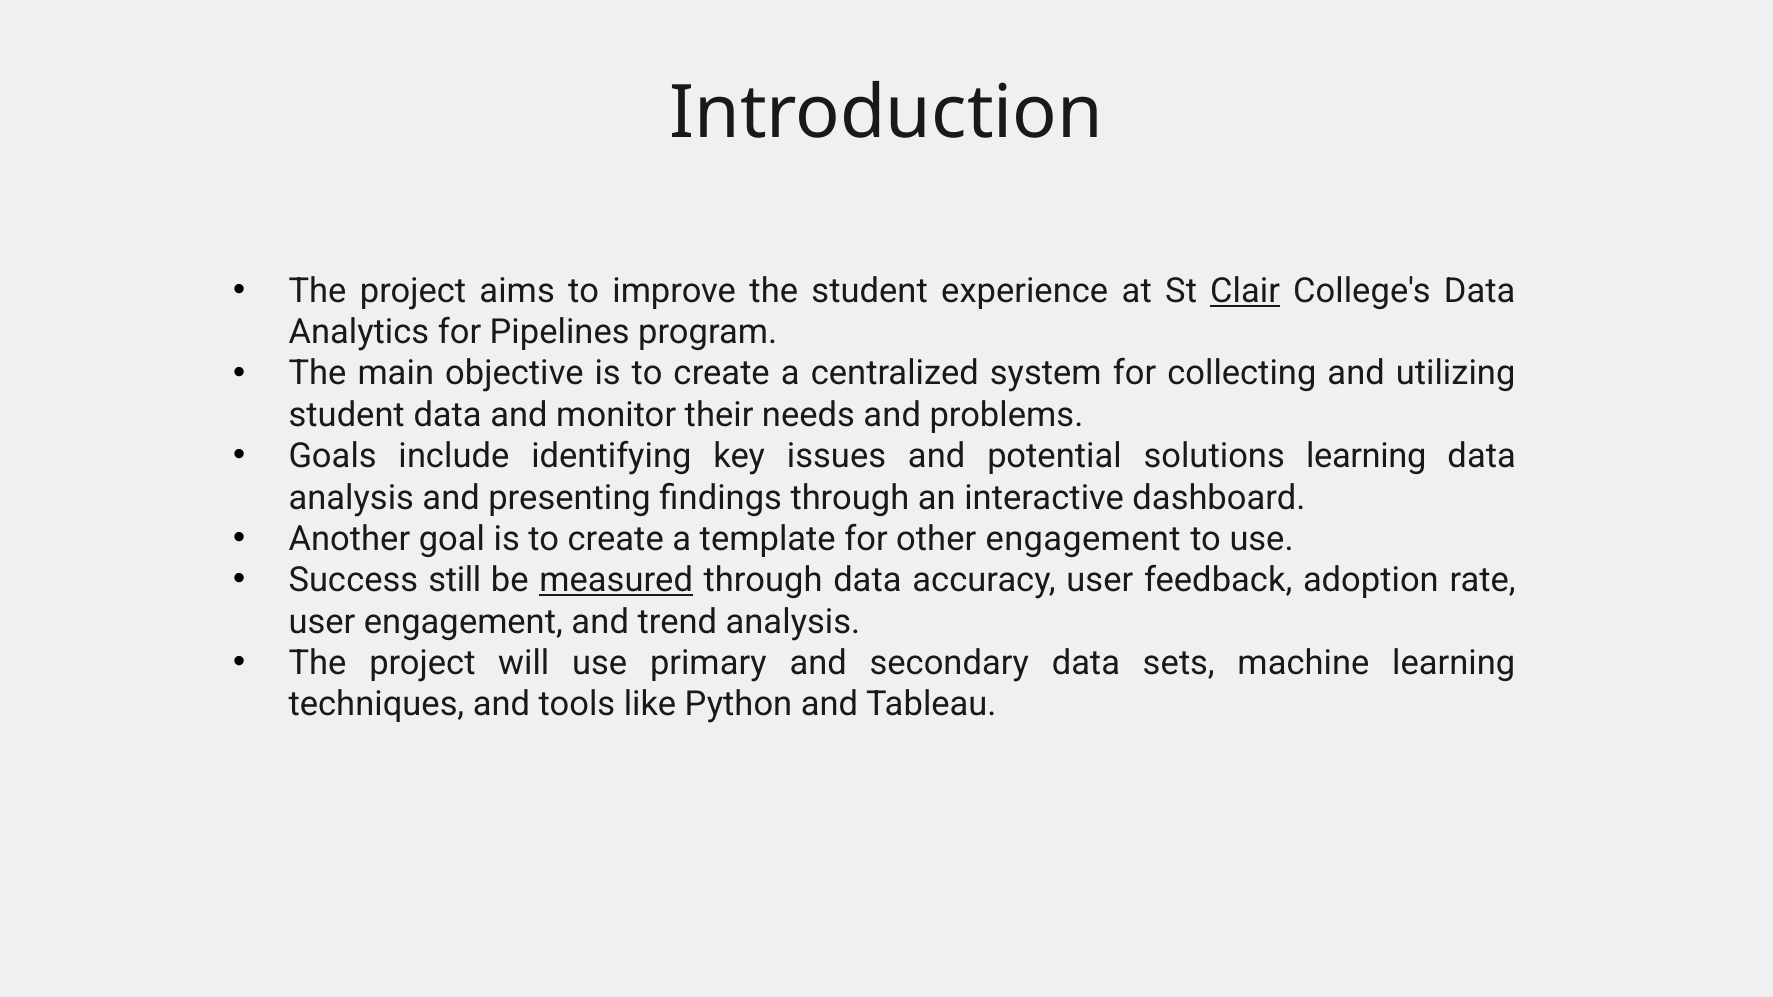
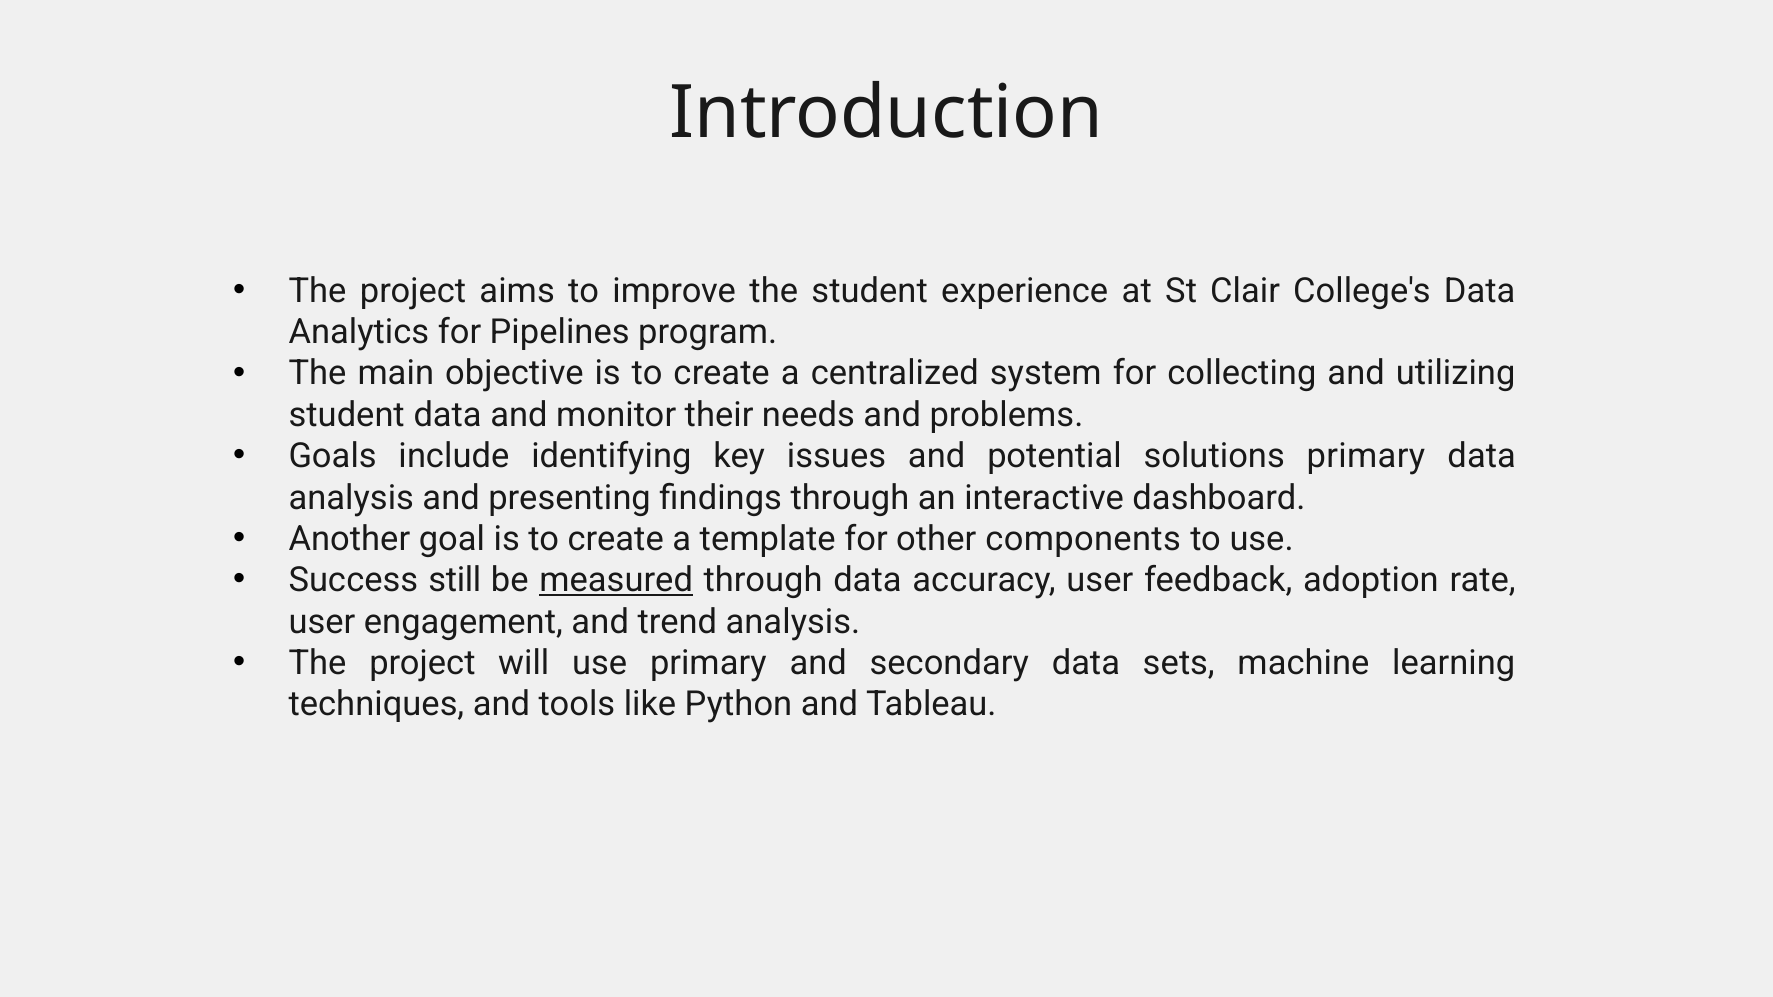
Clair underline: present -> none
solutions learning: learning -> primary
other engagement: engagement -> components
